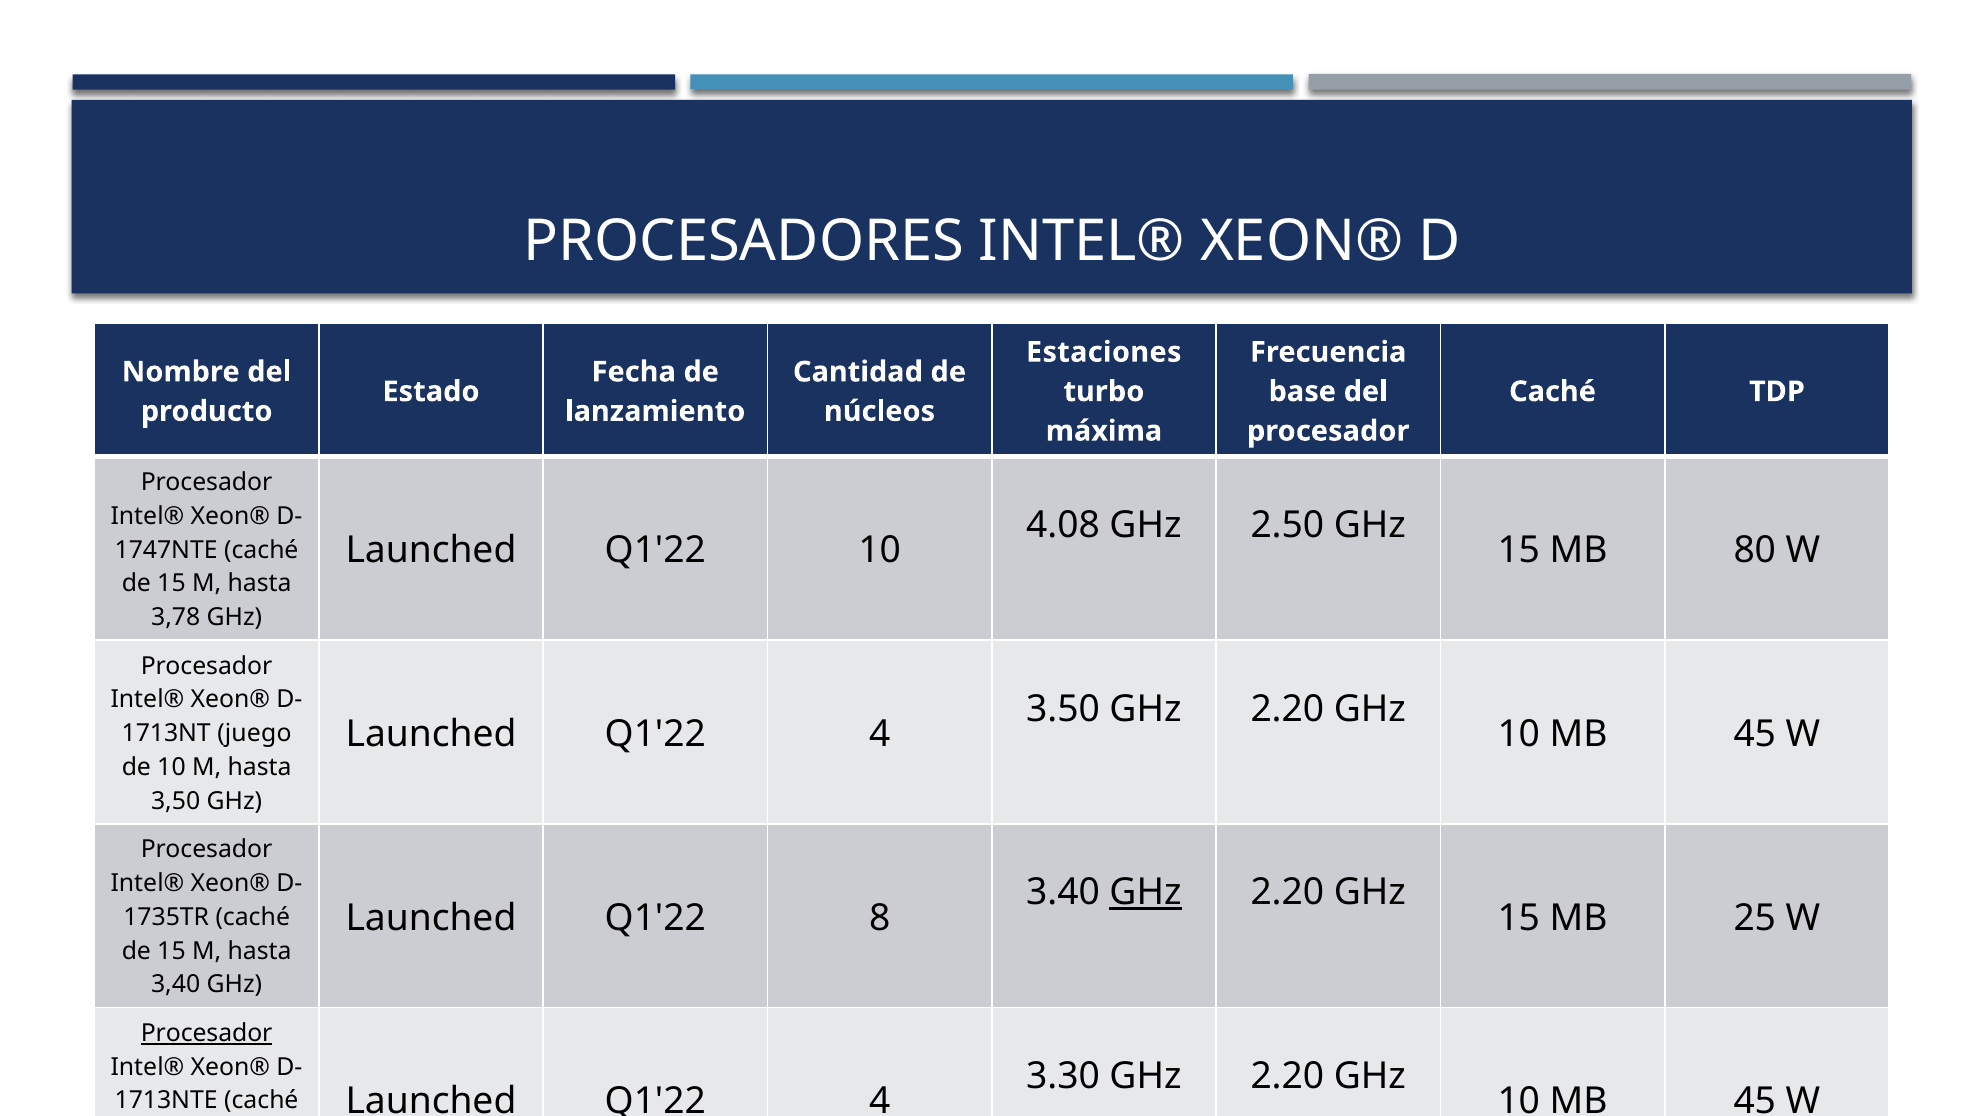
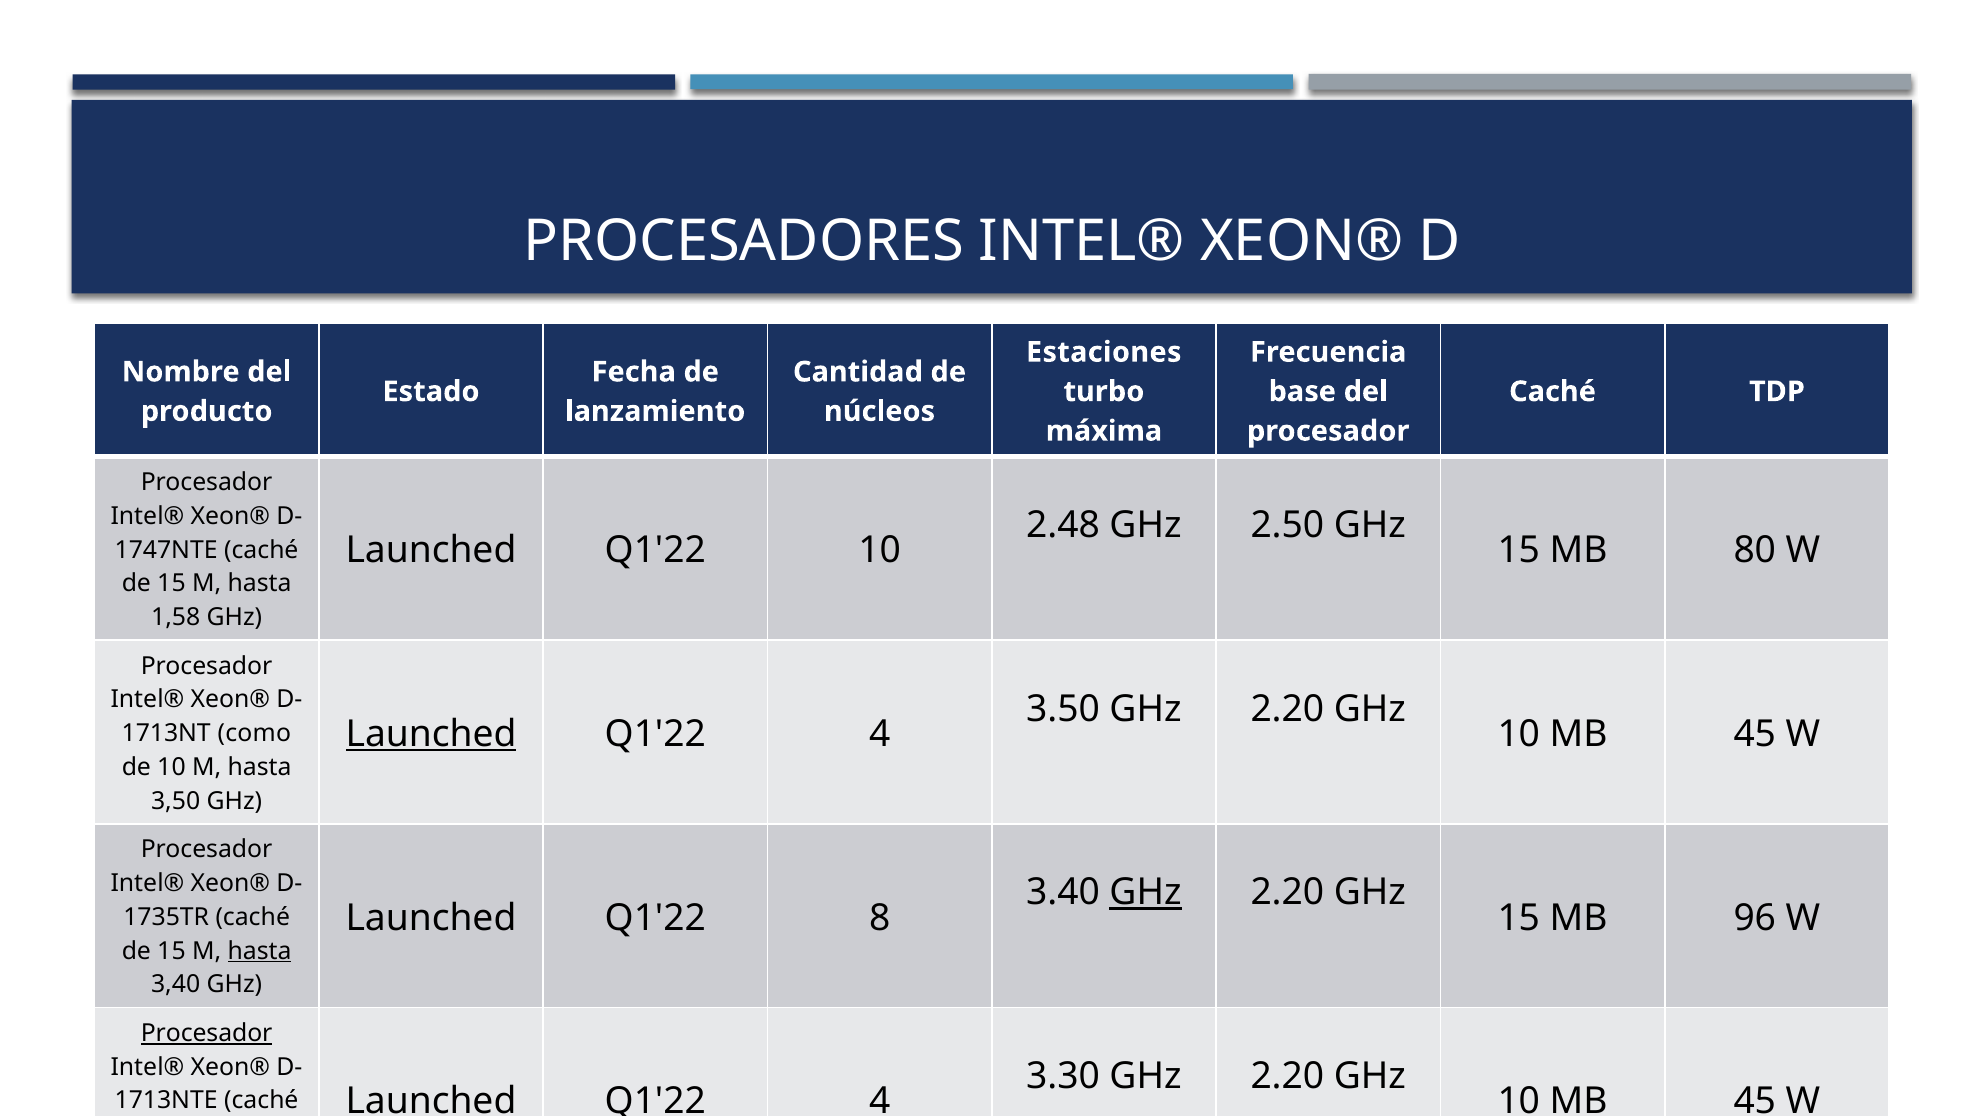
4.08: 4.08 -> 2.48
3,78: 3,78 -> 1,58
Launched at (431, 734) underline: none -> present
juego: juego -> como
25: 25 -> 96
hasta at (260, 951) underline: none -> present
